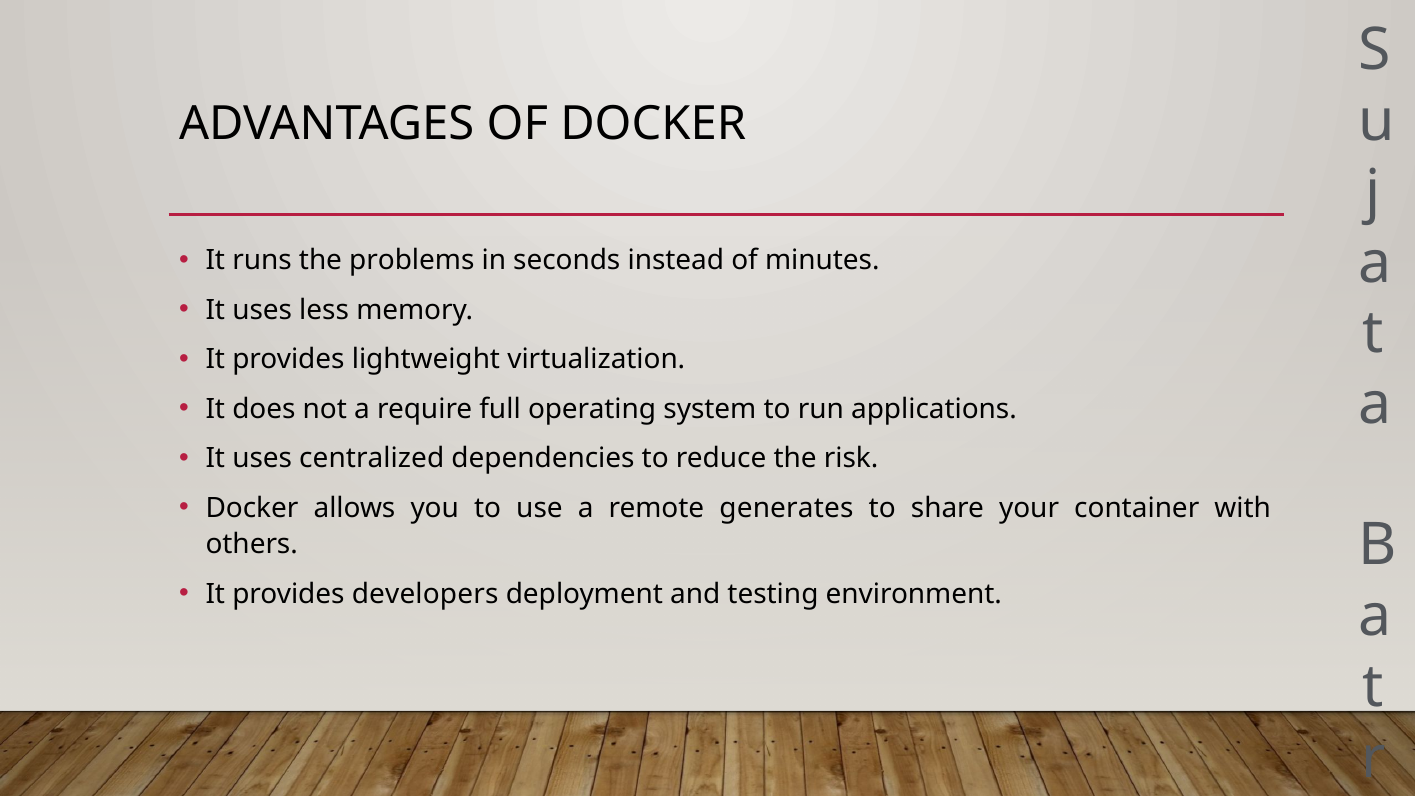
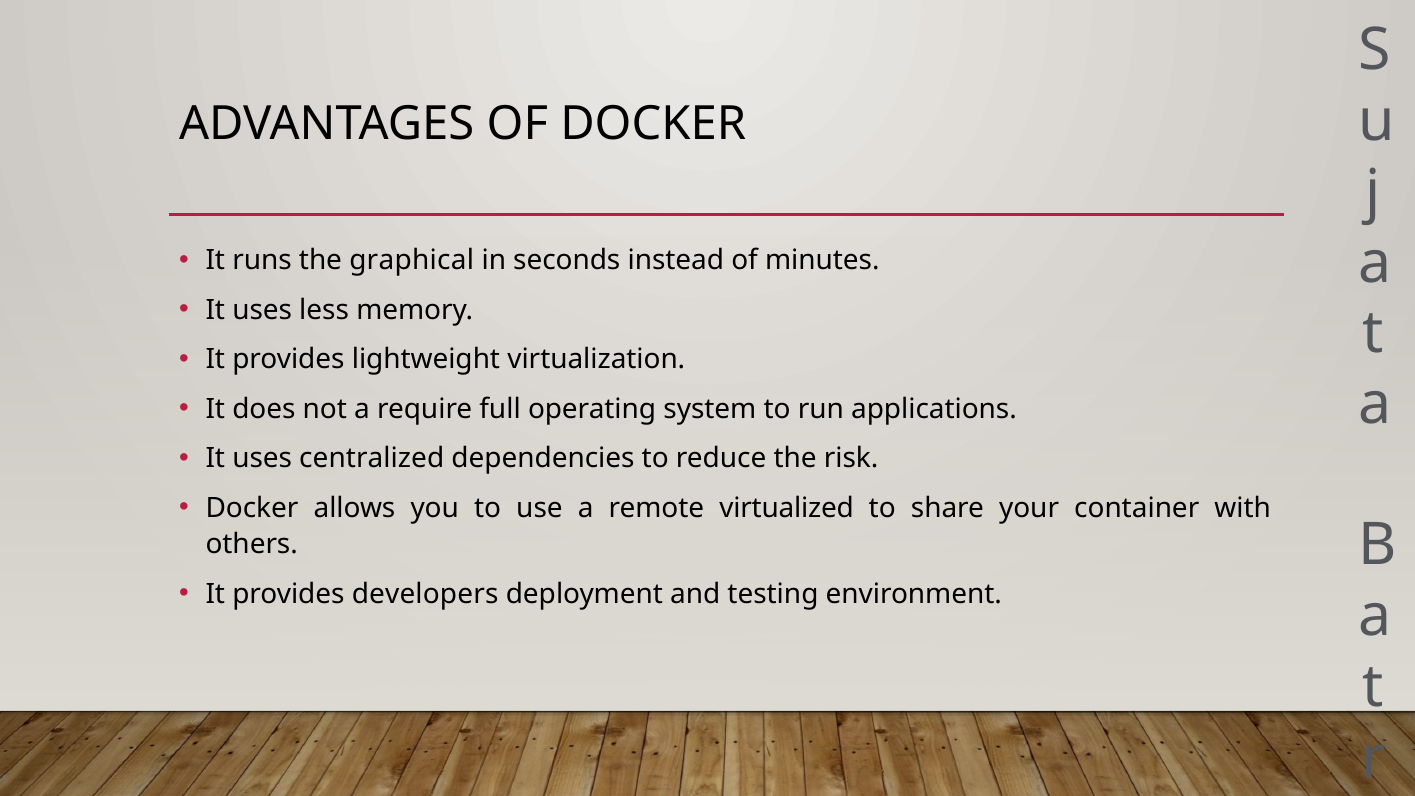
problems: problems -> graphical
generates: generates -> virtualized
